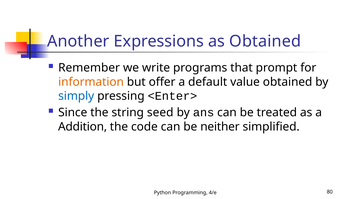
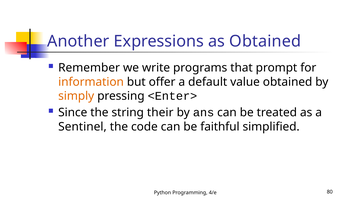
simply colour: blue -> orange
seed: seed -> their
Addition: Addition -> Sentinel
neither: neither -> faithful
